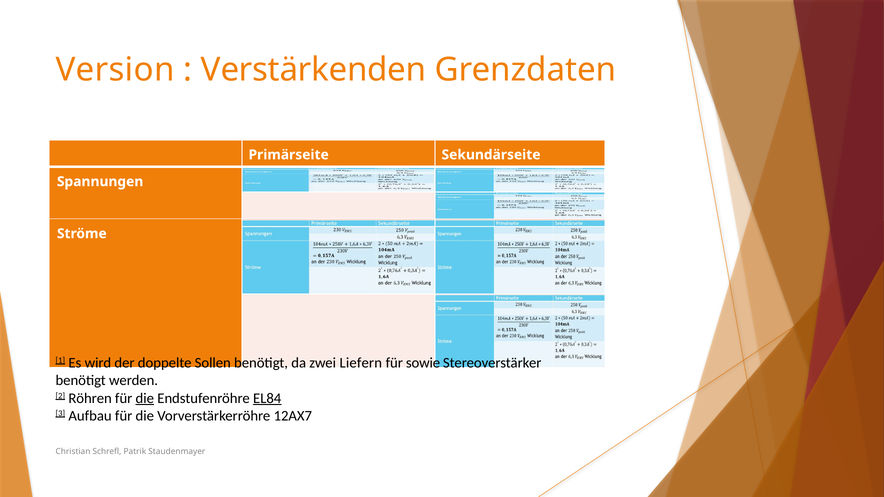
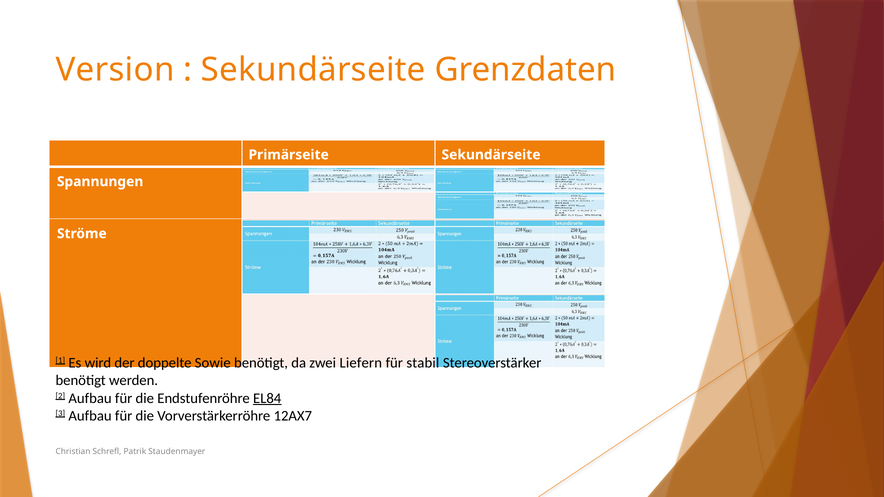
Verstärkenden at (314, 70): Verstärkenden -> Sekundärseite
Sollen: Sollen -> Sowie
sowie: sowie -> stabil
2 Röhren: Röhren -> Aufbau
die at (145, 398) underline: present -> none
